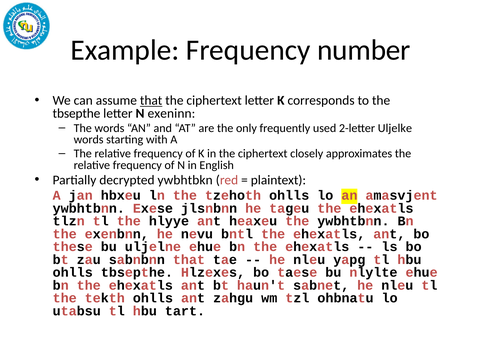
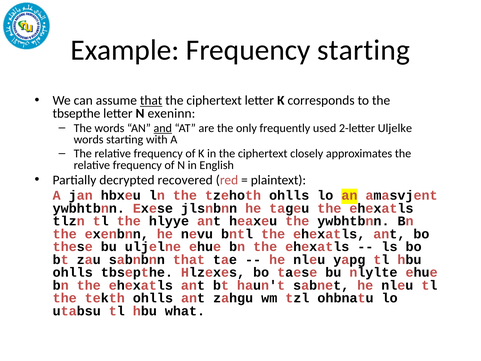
Frequency number: number -> starting
and underline: none -> present
ywbhtbkn: ywbhtbkn -> recovered
tart: tart -> what
